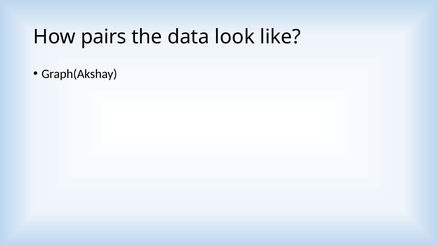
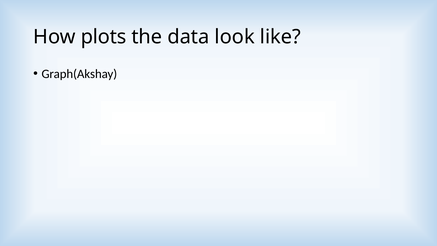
pairs: pairs -> plots
